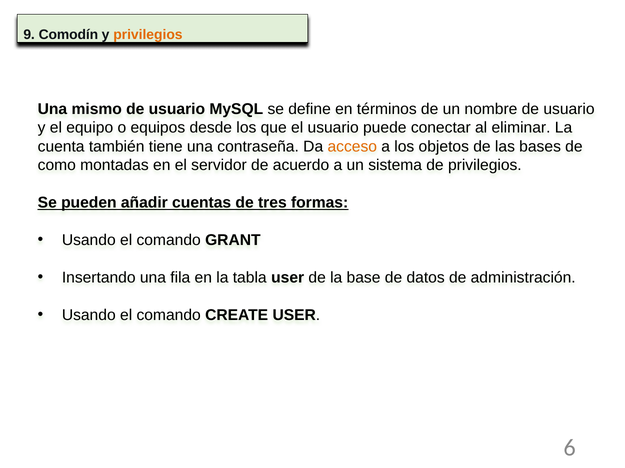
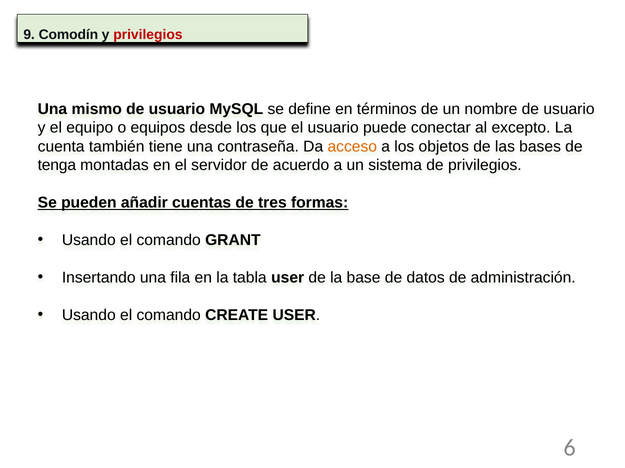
privilegios at (148, 35) colour: orange -> red
eliminar: eliminar -> excepto
como: como -> tenga
